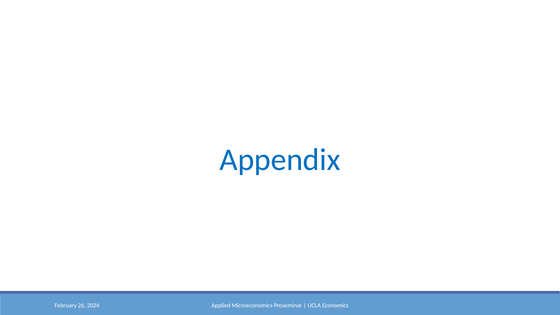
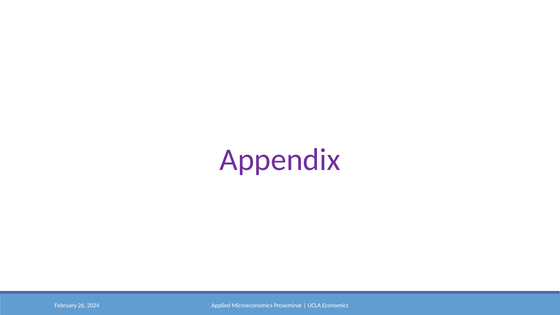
Appendix colour: blue -> purple
